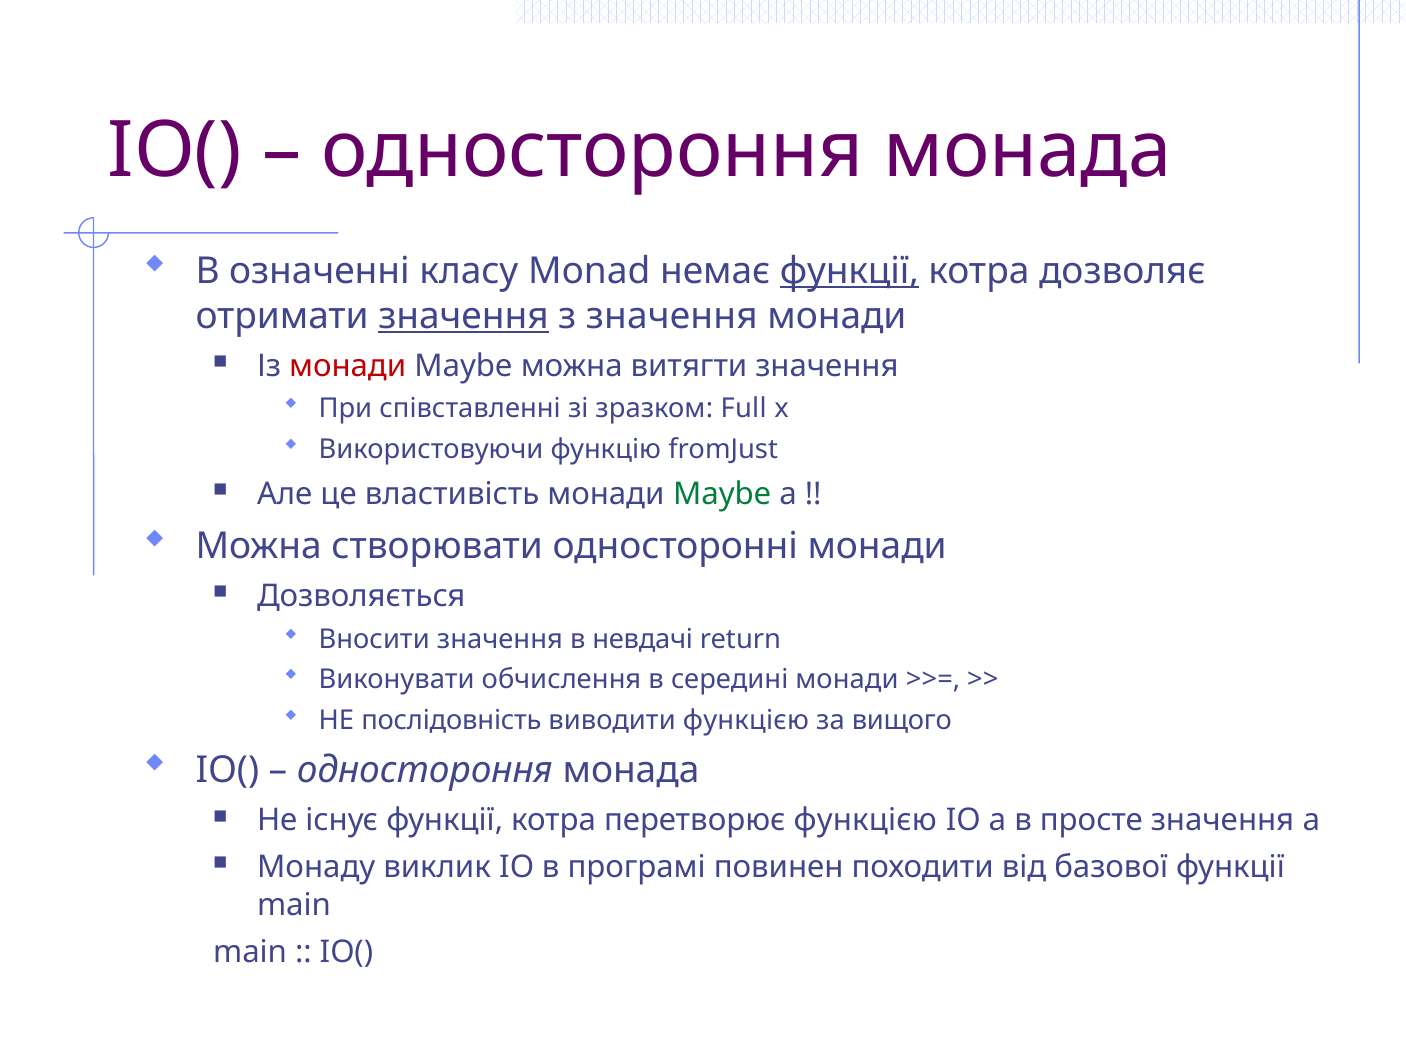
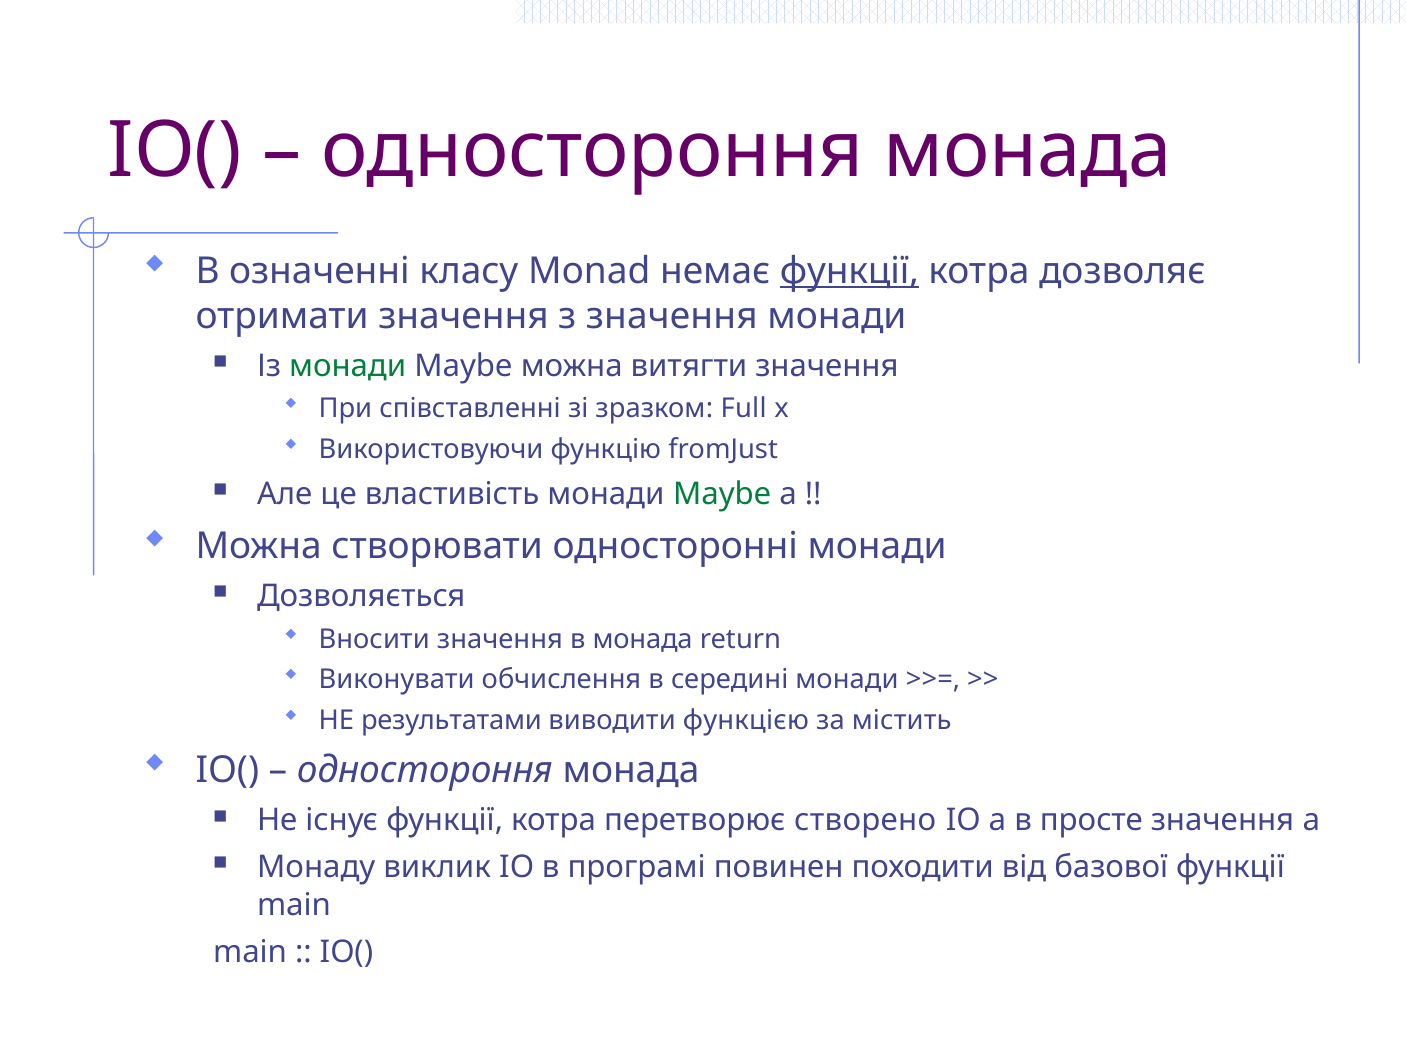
значення at (463, 316) underline: present -> none
монади at (348, 366) colour: red -> green
в невдачі: невдачі -> монада
послідовність: послідовність -> результатами
вищого: вищого -> містить
перетворює функцією: функцією -> створено
